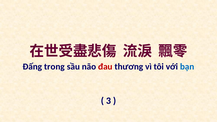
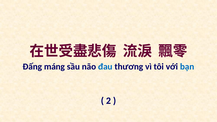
trong: trong -> máng
đau colour: red -> blue
3: 3 -> 2
